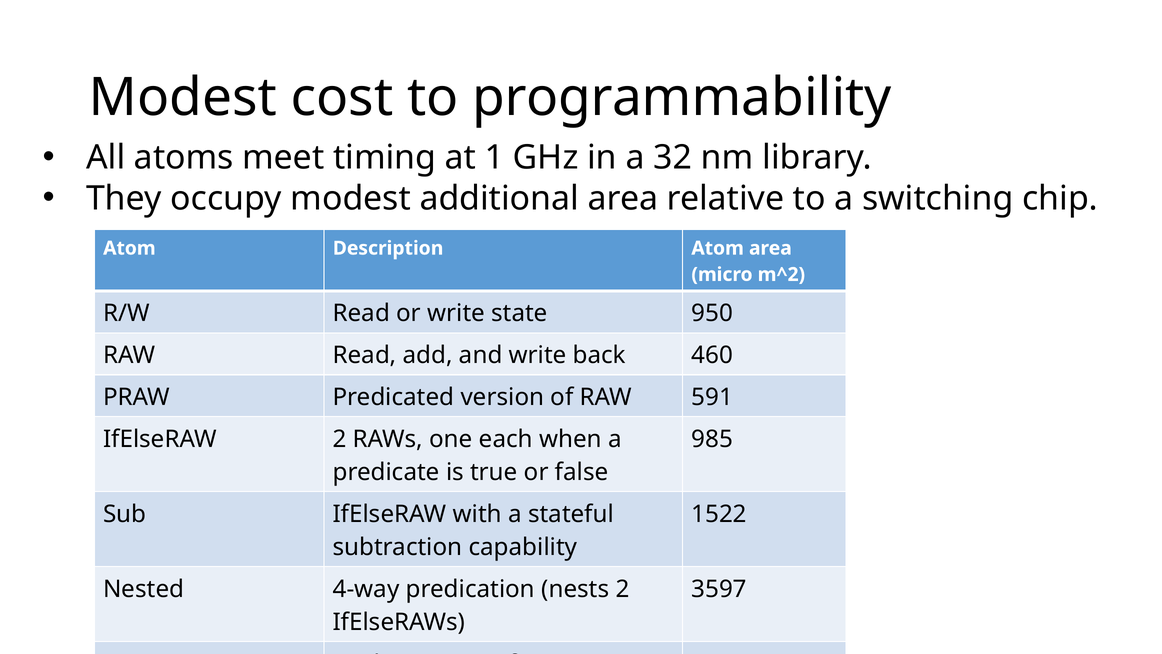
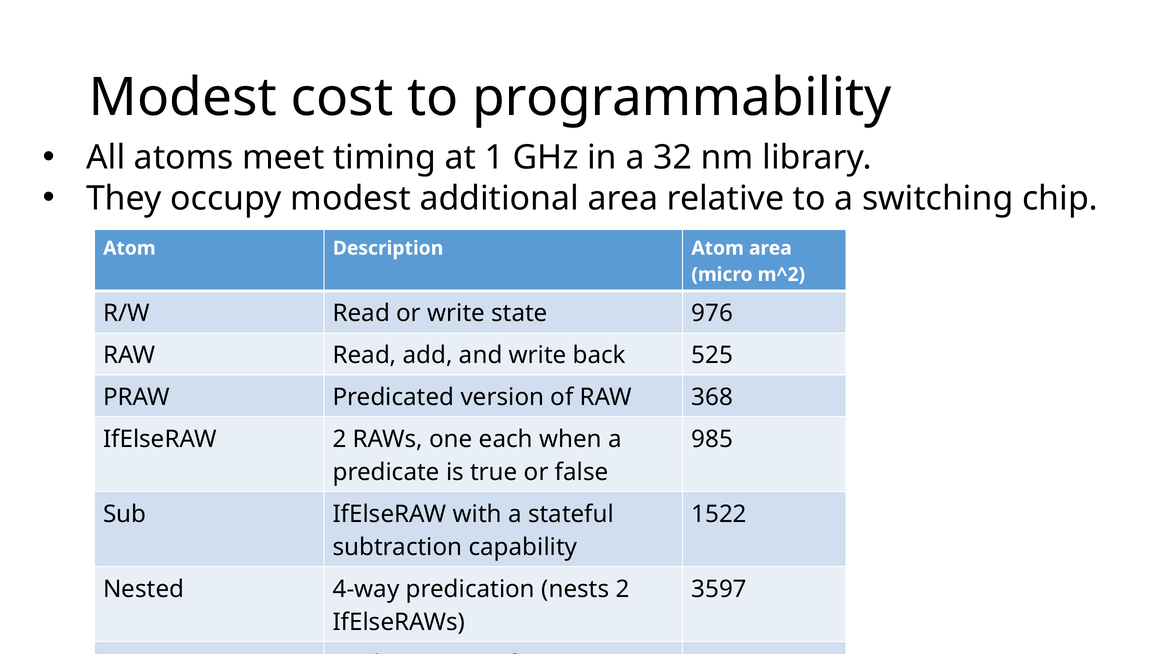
950: 950 -> 976
460: 460 -> 525
591: 591 -> 368
